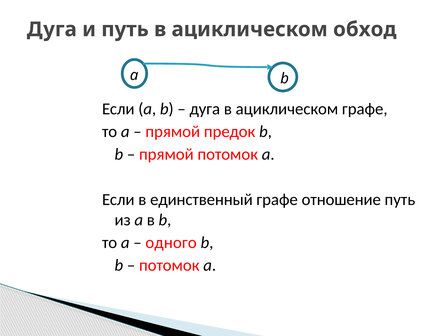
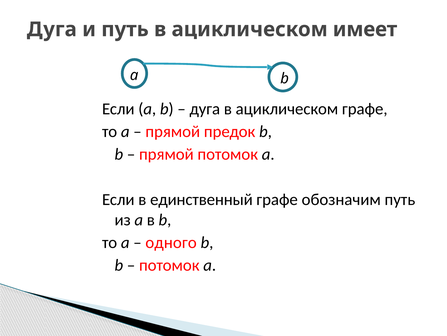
обход: обход -> имеет
отношение: отношение -> обозначим
